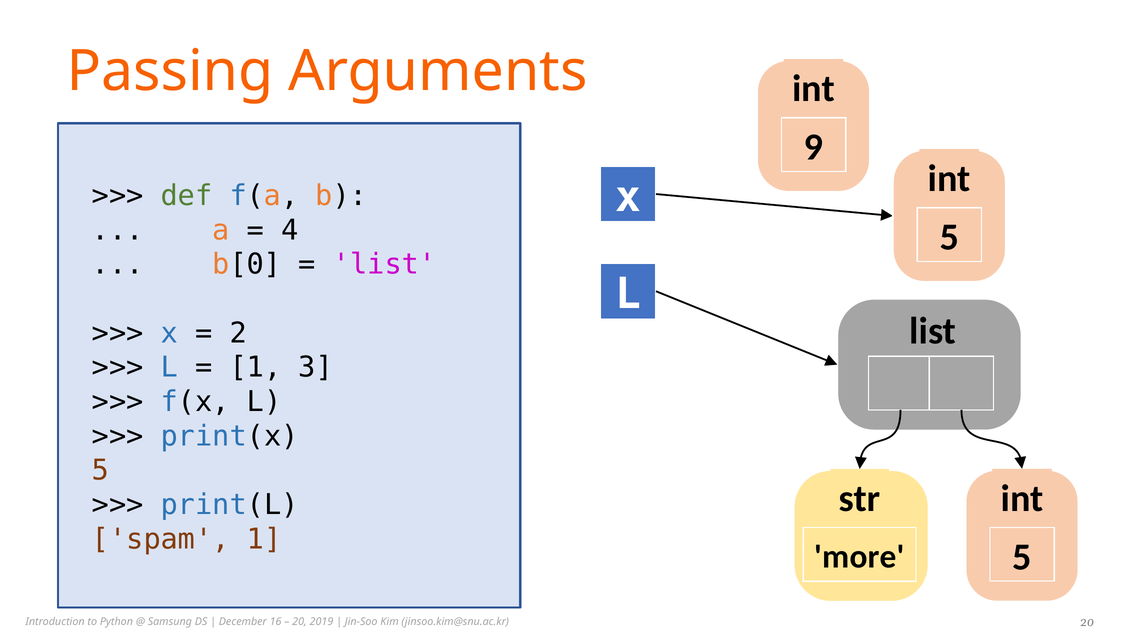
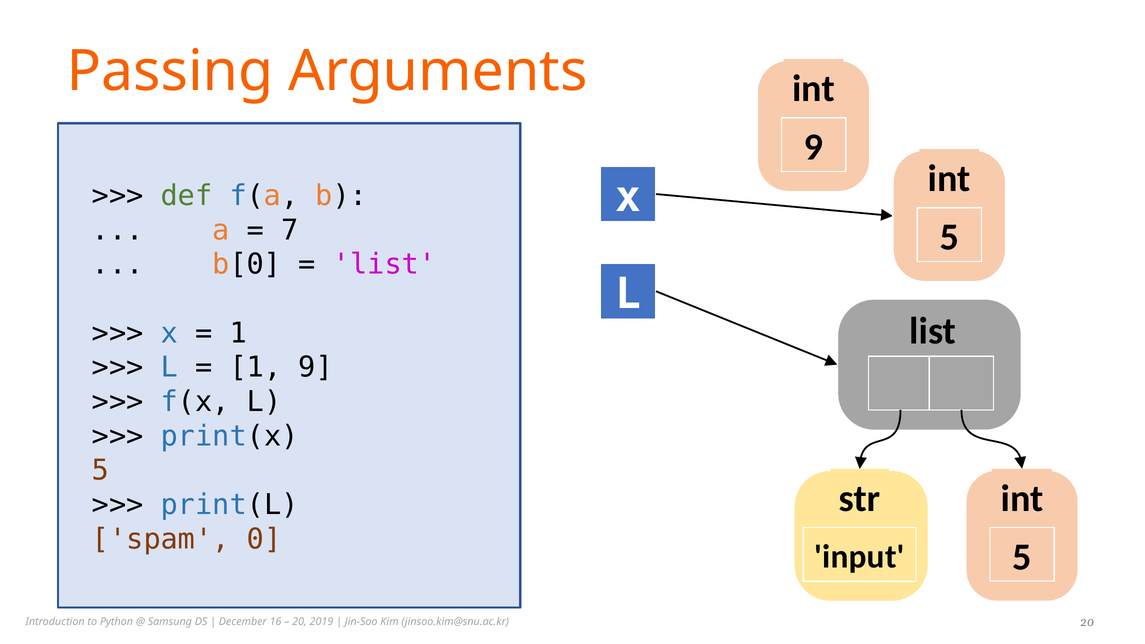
4: 4 -> 7
2 at (238, 333): 2 -> 1
1 3: 3 -> 9
spam 1: 1 -> 0
more: more -> input
